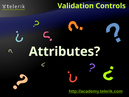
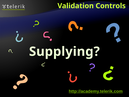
Attributes: Attributes -> Supplying
